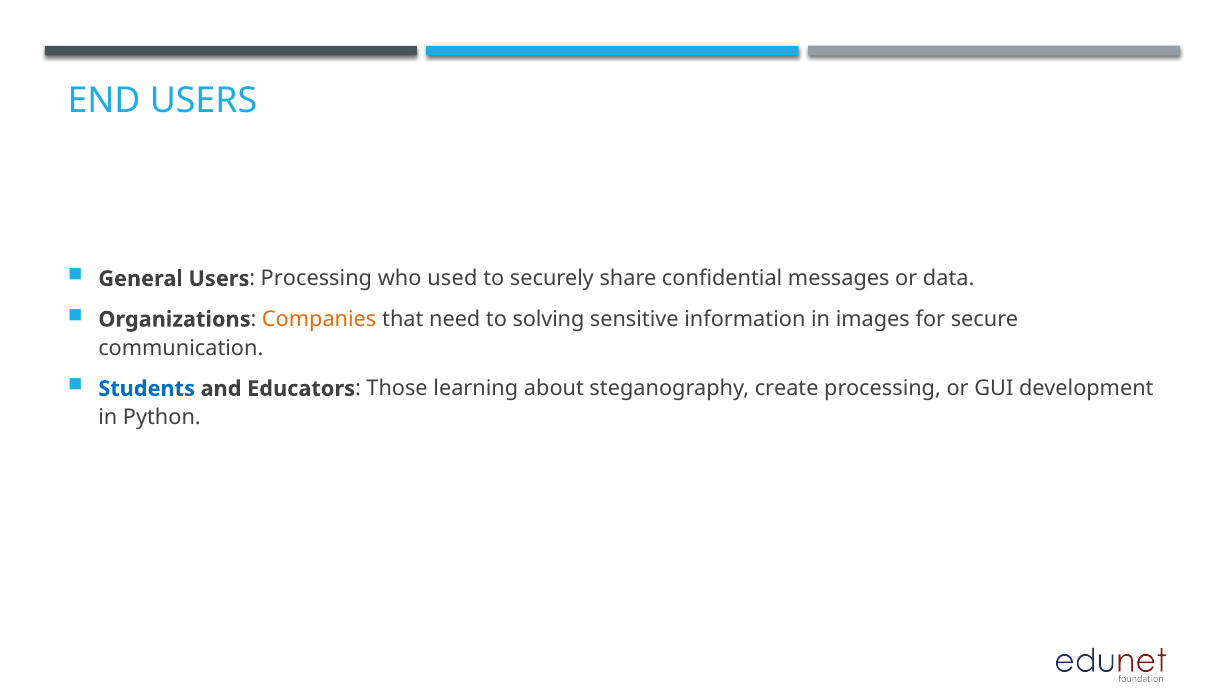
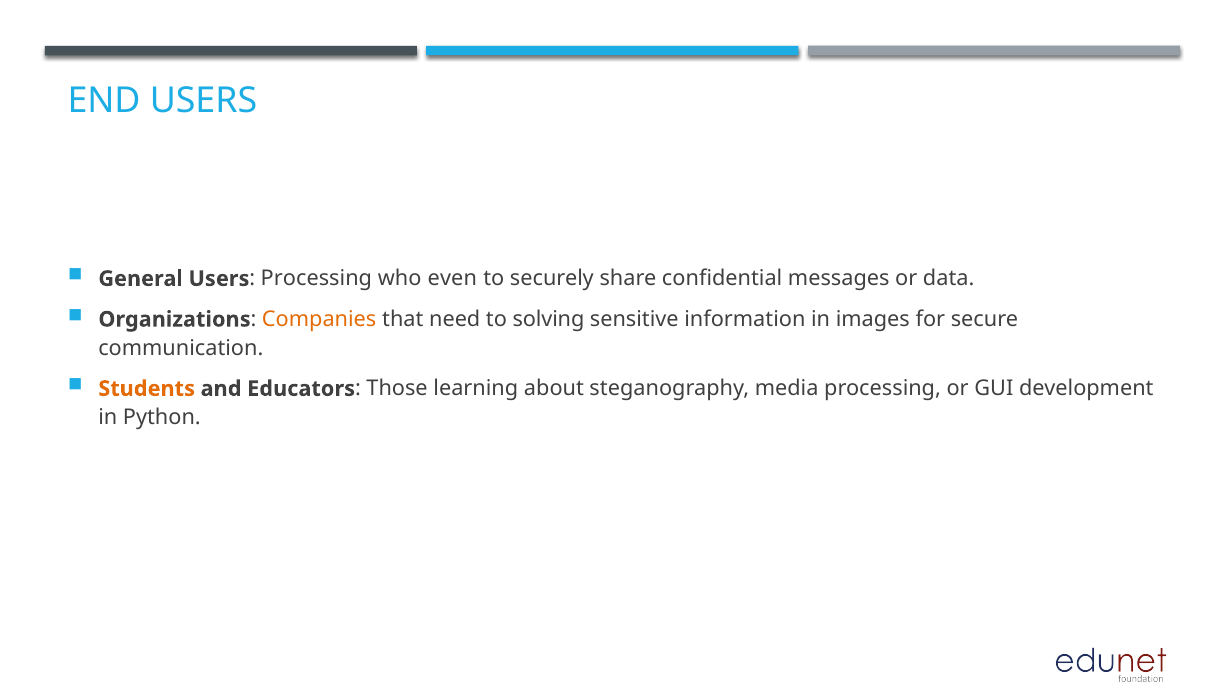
used: used -> even
Students colour: blue -> orange
create: create -> media
